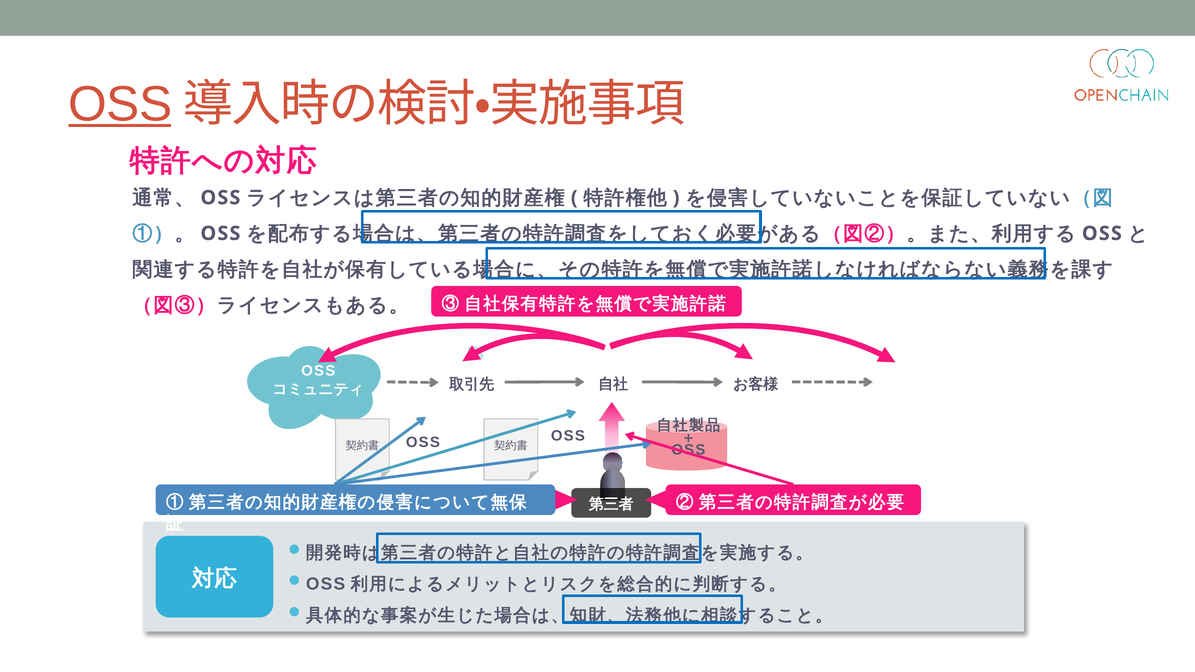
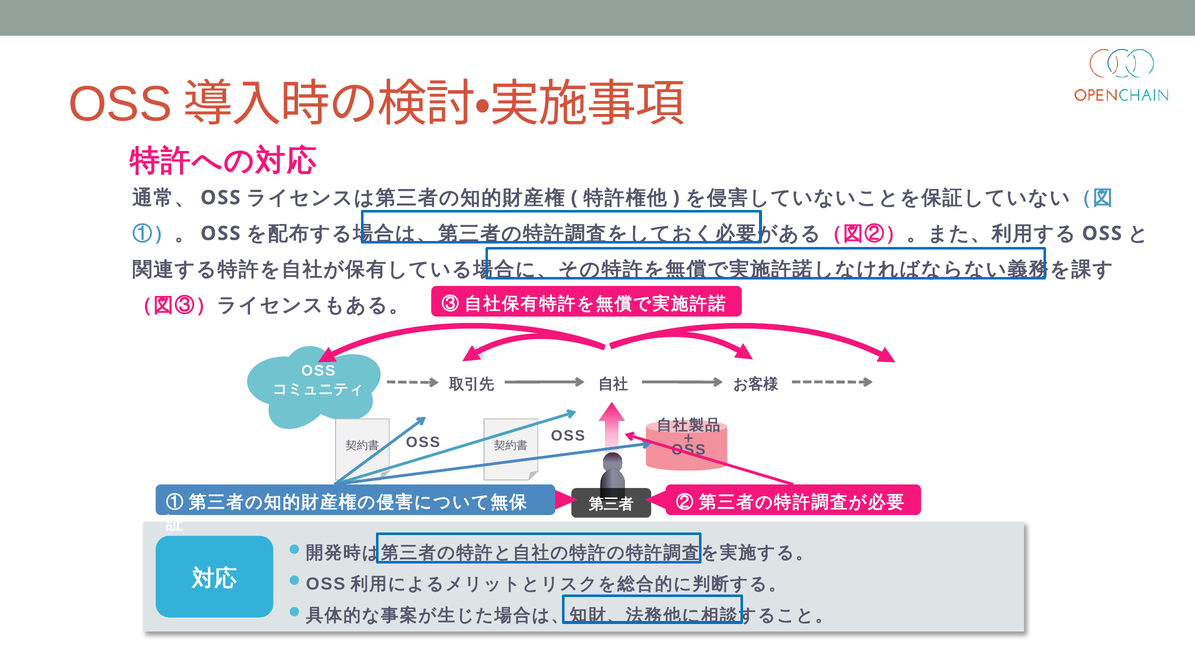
OSS at (120, 104) underline: present -> none
